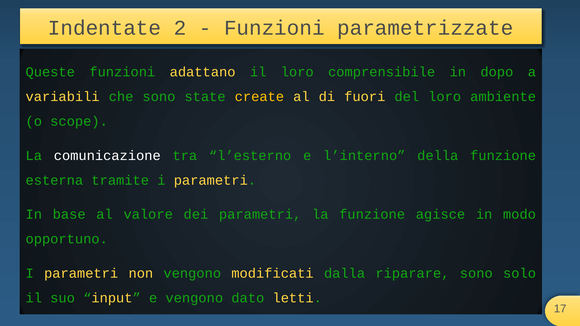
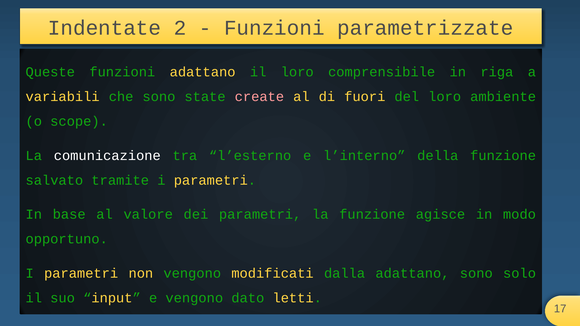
dopo: dopo -> riga
create colour: yellow -> pink
esterna: esterna -> salvato
dalla riparare: riparare -> adattano
